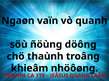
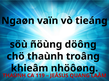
quanh: quanh -> tieáng
